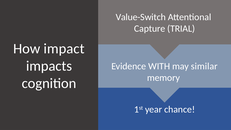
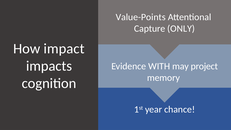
Value-Switch: Value-Switch -> Value-Points
TRIAL: TRIAL -> ONLY
similar: similar -> project
